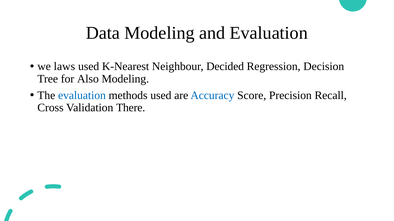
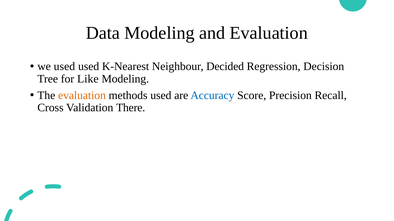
we laws: laws -> used
Also: Also -> Like
evaluation at (82, 96) colour: blue -> orange
